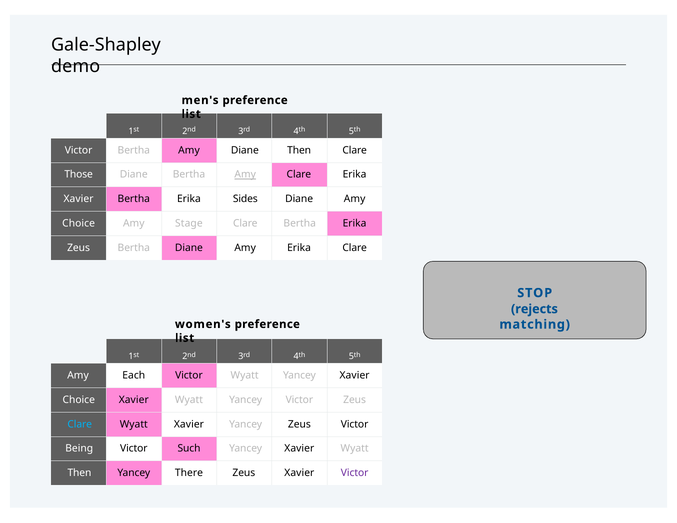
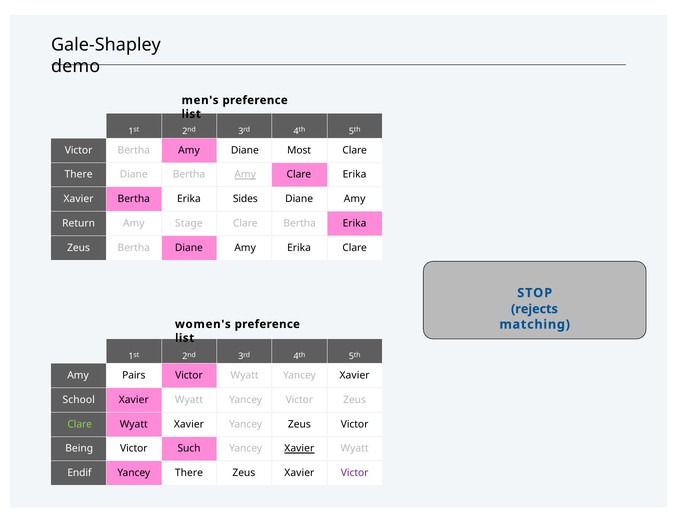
Diane Then: Then -> Most
Those at (79, 175): Those -> There
Choice at (79, 223): Choice -> Return
Each: Each -> Pairs
Choice at (79, 400): Choice -> School
Clare at (80, 424) colour: light blue -> light green
Xavier at (299, 449) underline: none -> present
Then at (79, 473): Then -> Endif
